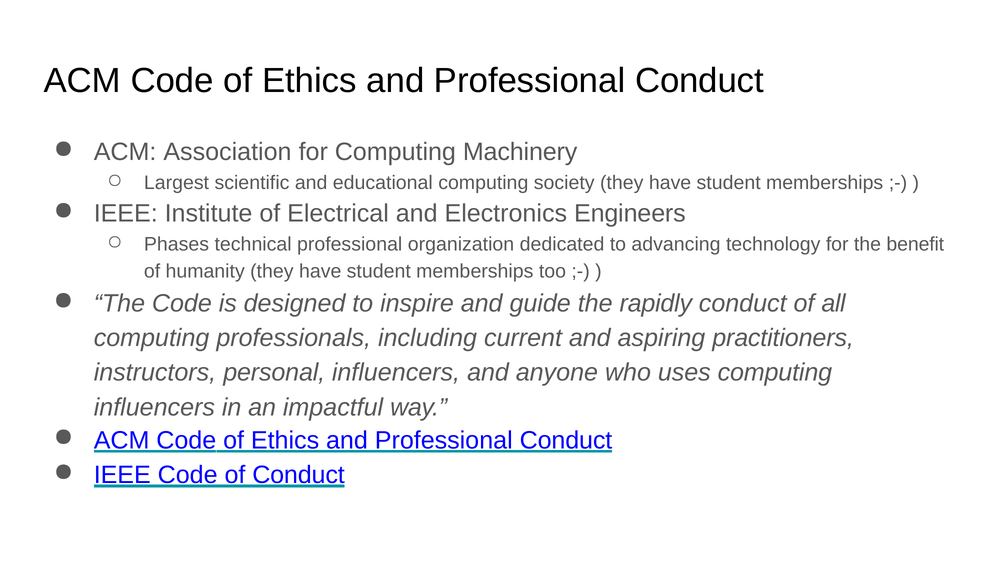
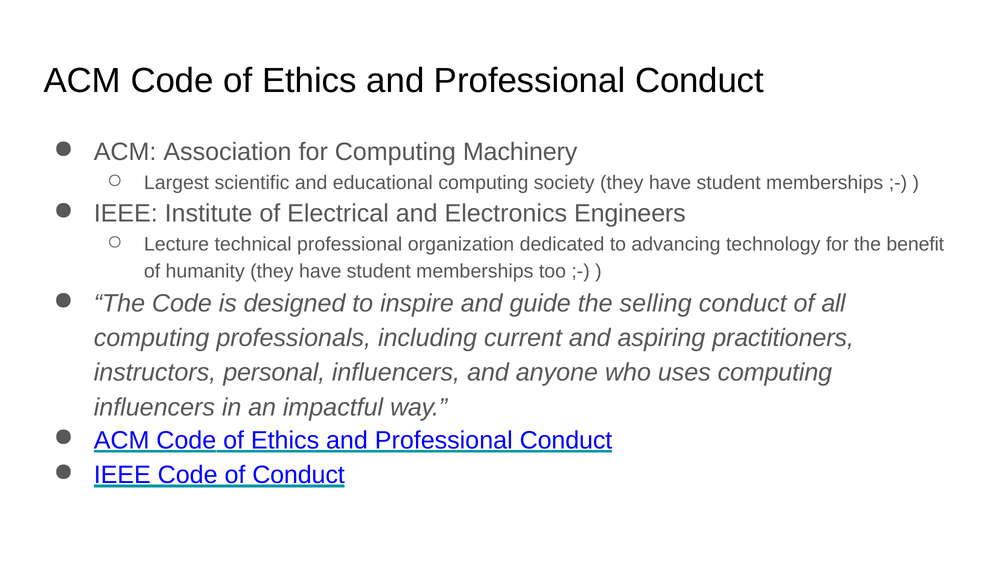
Phases: Phases -> Lecture
rapidly: rapidly -> selling
